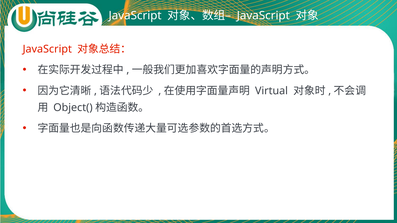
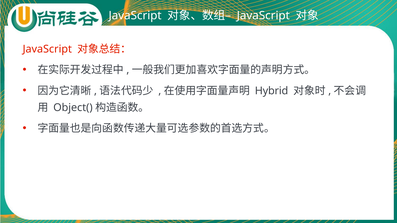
Virtual: Virtual -> Hybrid
